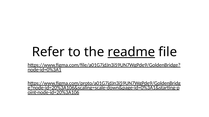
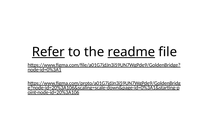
Refer underline: none -> present
